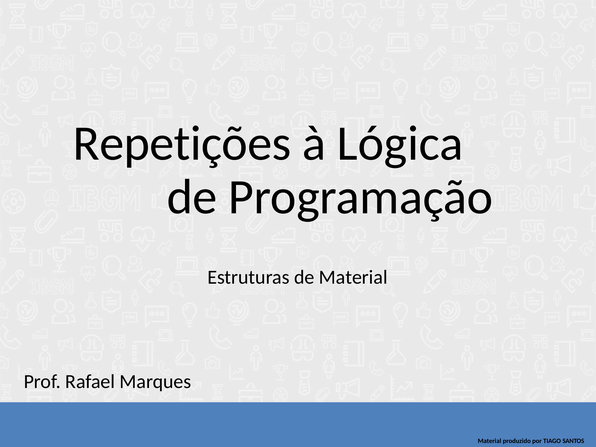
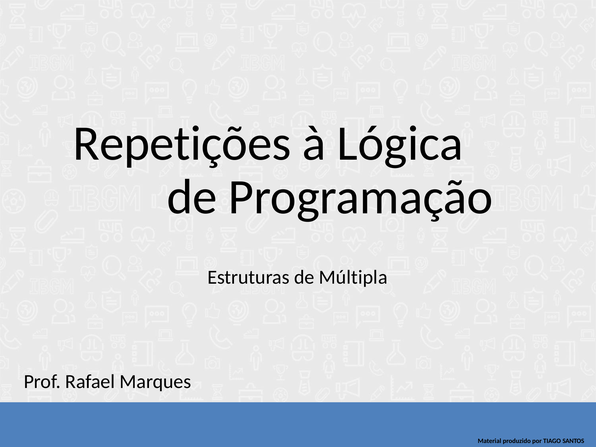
de Material: Material -> Múltipla
